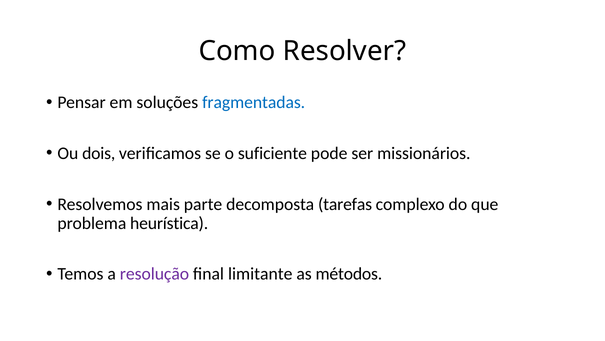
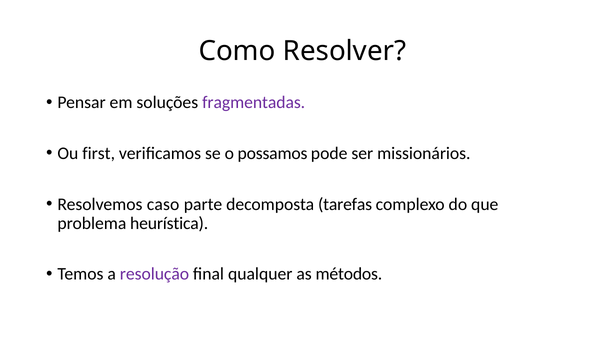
fragmentadas colour: blue -> purple
dois: dois -> first
suficiente: suficiente -> possamos
mais: mais -> caso
limitante: limitante -> qualquer
